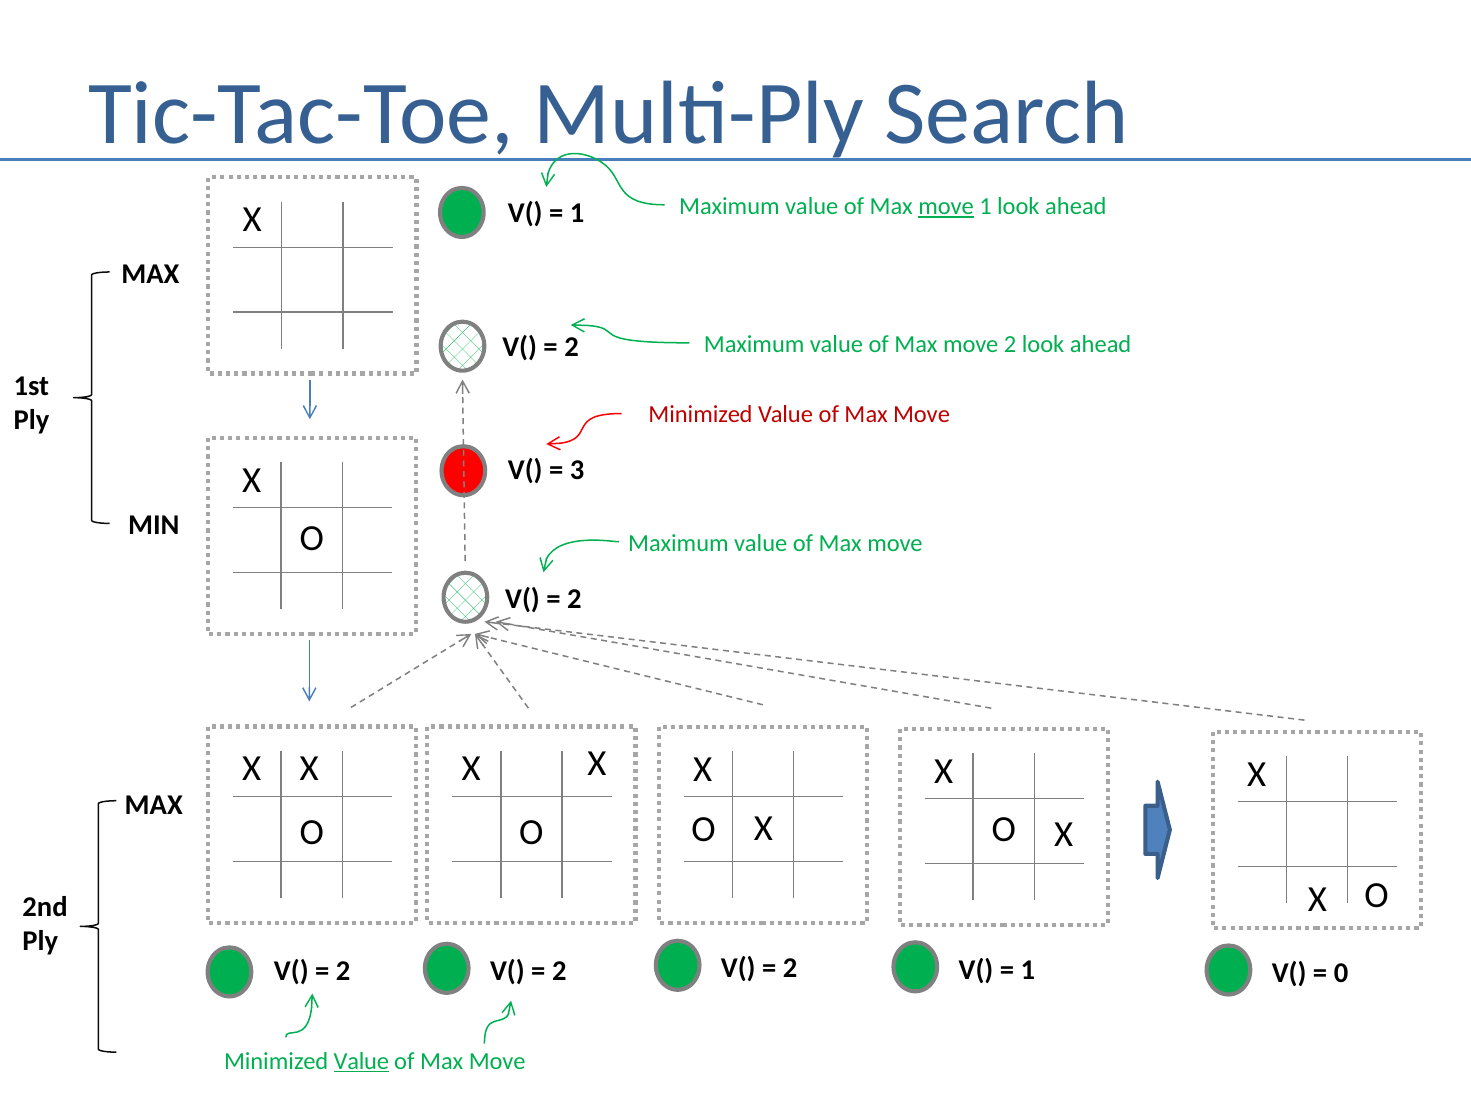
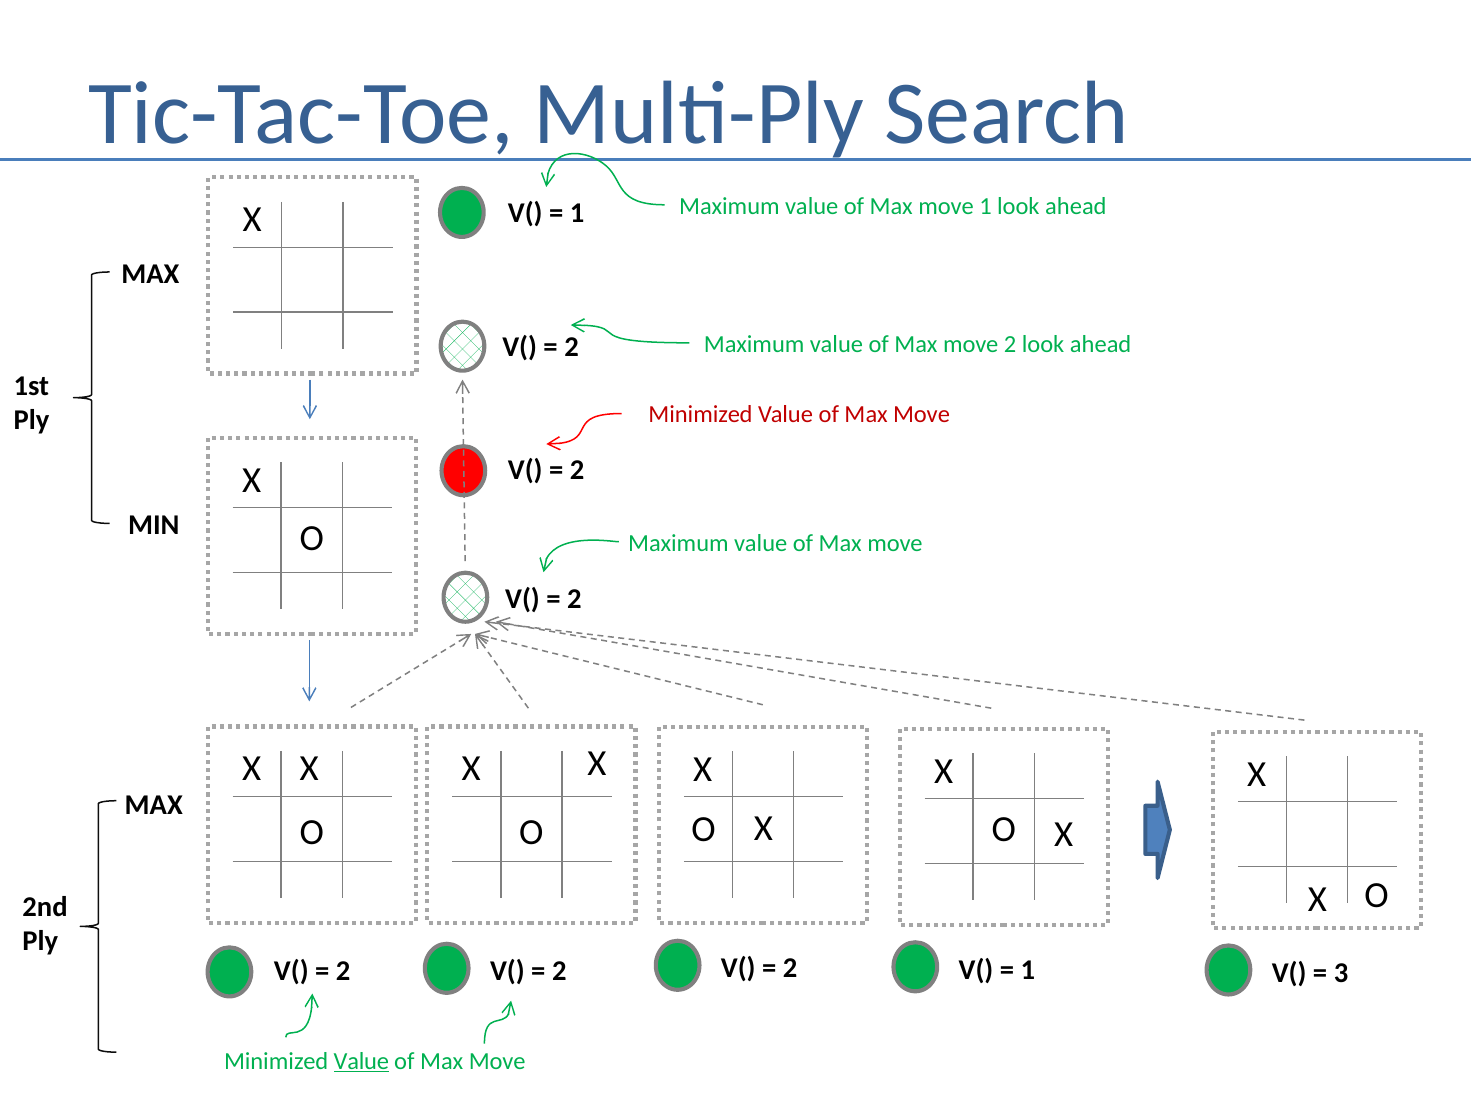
move at (946, 207) underline: present -> none
3 at (577, 470): 3 -> 2
0: 0 -> 3
